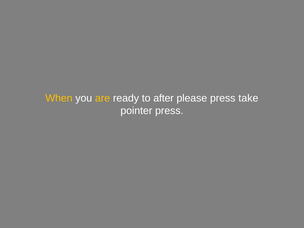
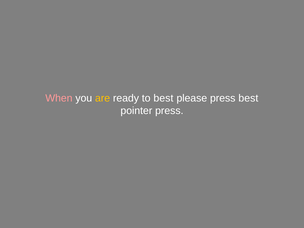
When colour: yellow -> pink
to after: after -> best
press take: take -> best
